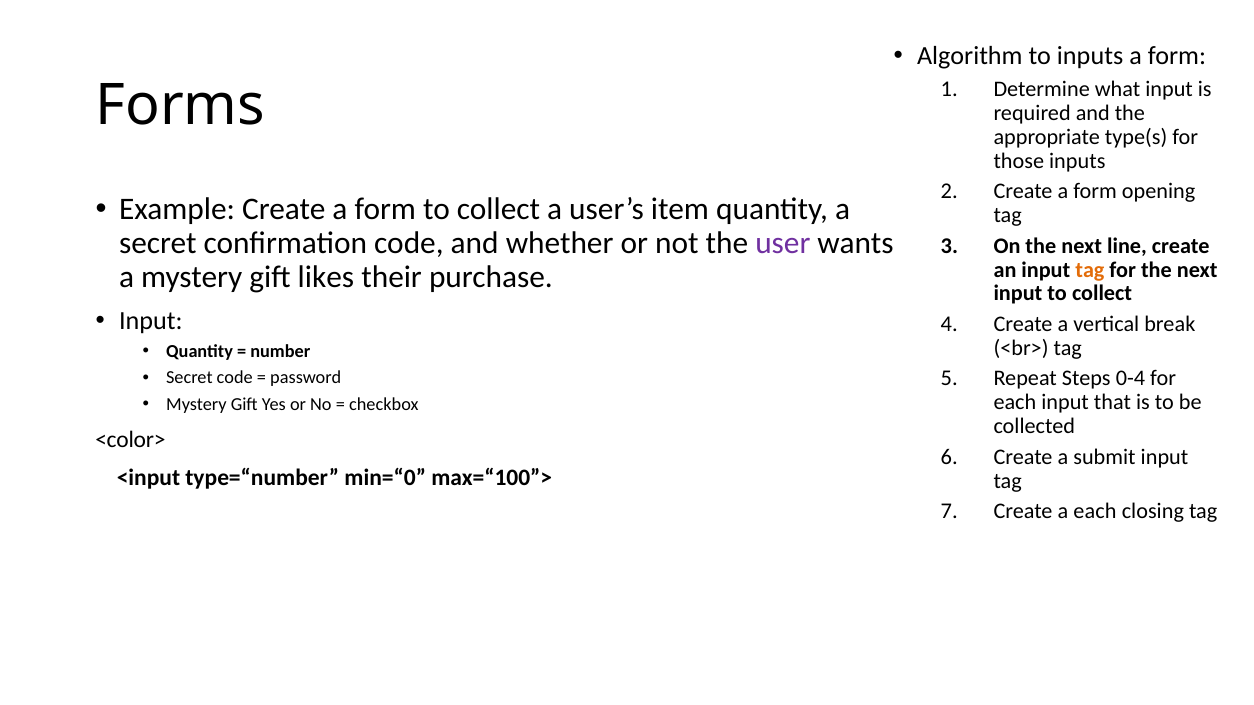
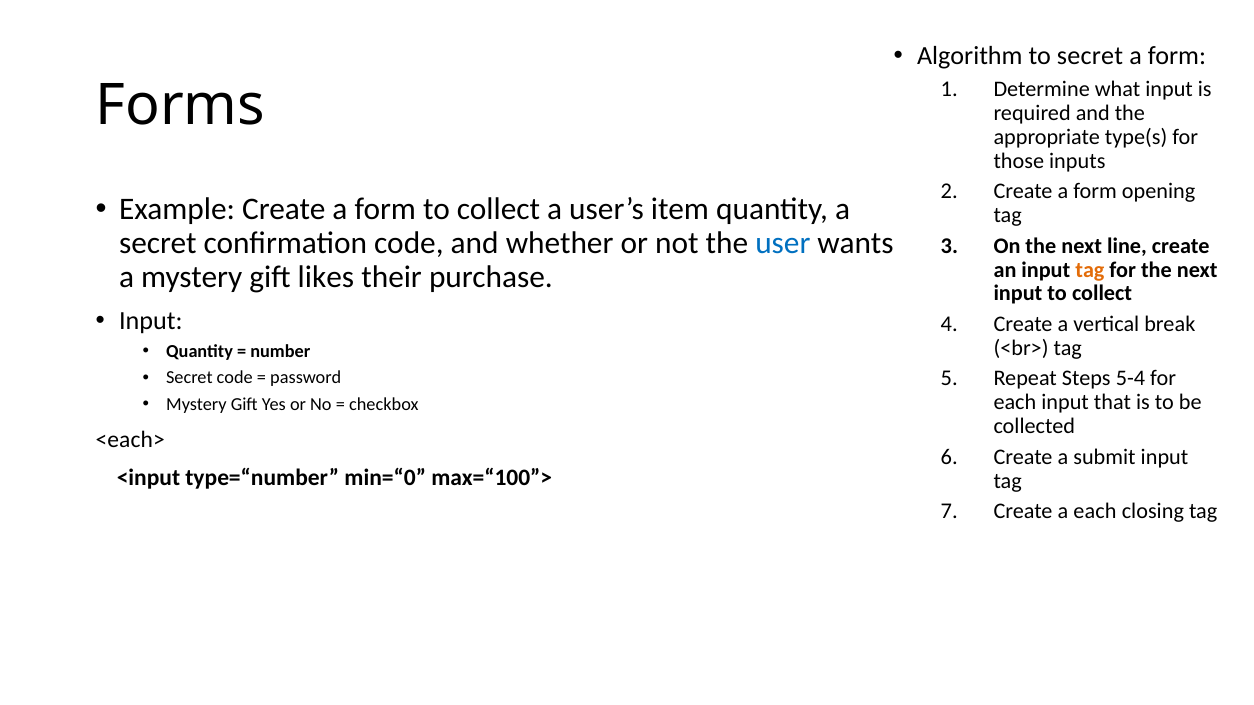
to inputs: inputs -> secret
user colour: purple -> blue
0-4: 0-4 -> 5-4
<color>: <color> -> <each>
